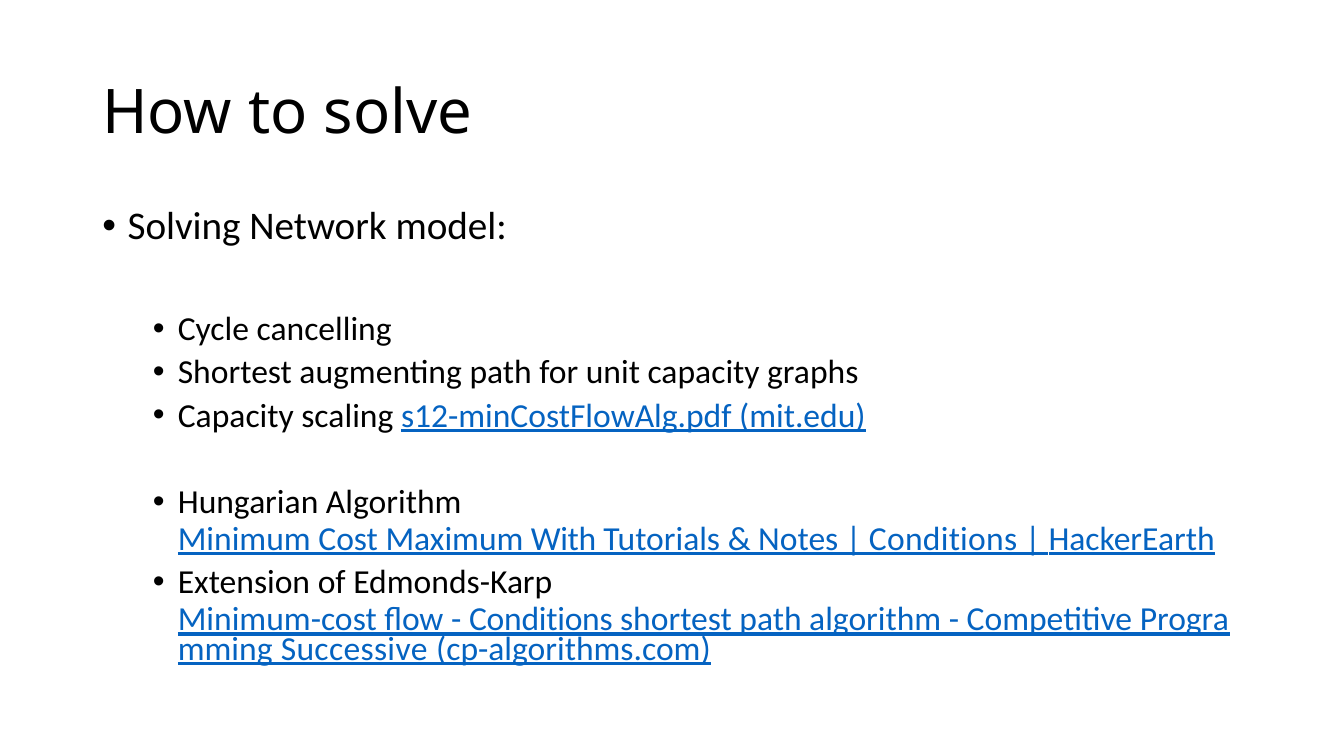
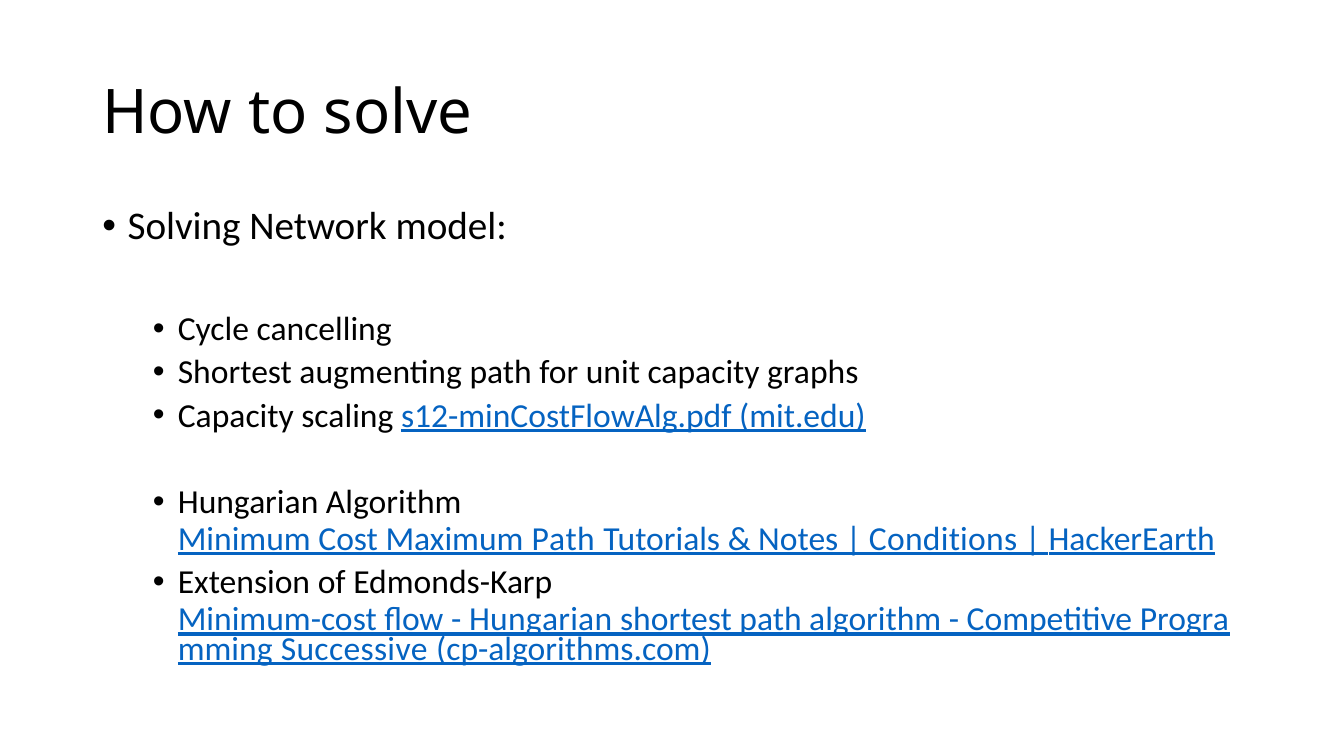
Maximum With: With -> Path
Conditions at (541, 620): Conditions -> Hungarian
